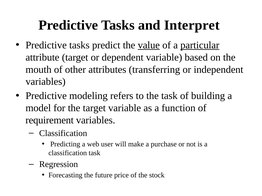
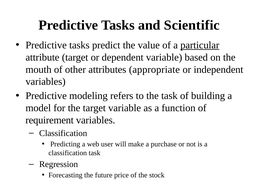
Interpret: Interpret -> Scientific
value underline: present -> none
transferring: transferring -> appropriate
